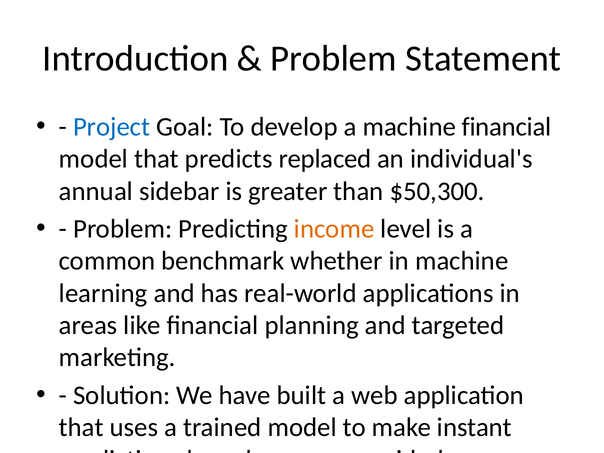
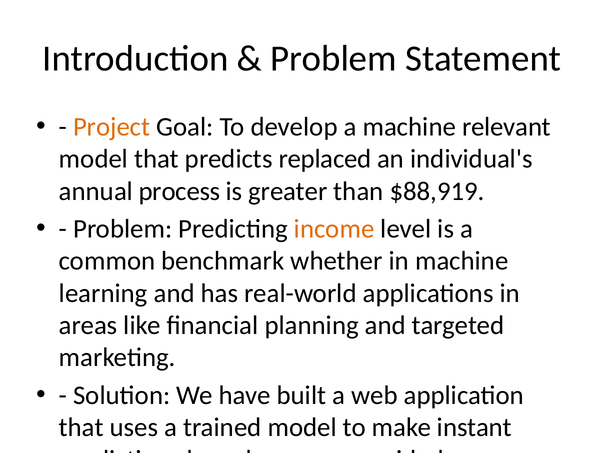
Project colour: blue -> orange
machine financial: financial -> relevant
sidebar: sidebar -> process
$50,300: $50,300 -> $88,919
